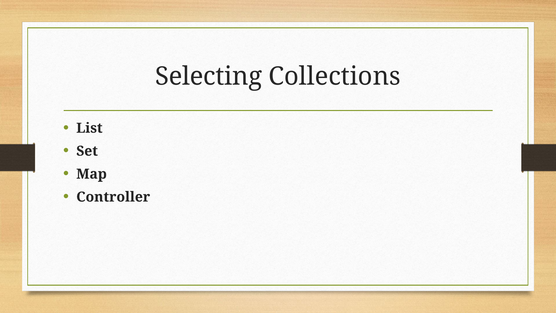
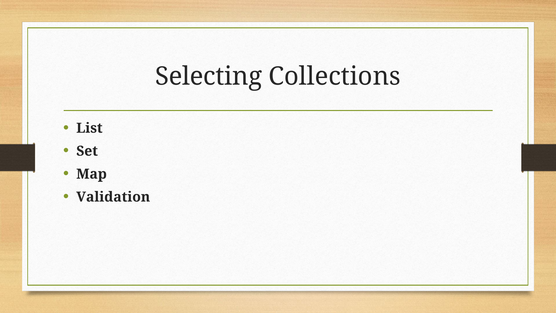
Controller: Controller -> Validation
